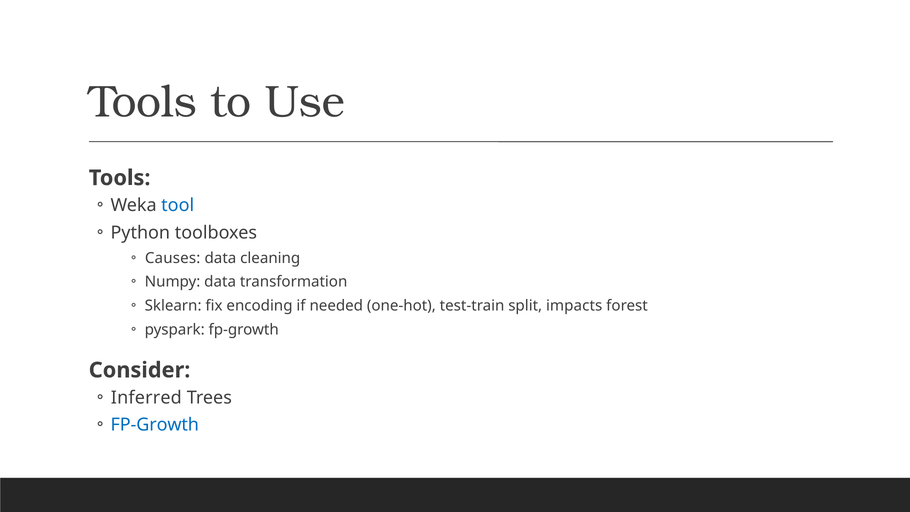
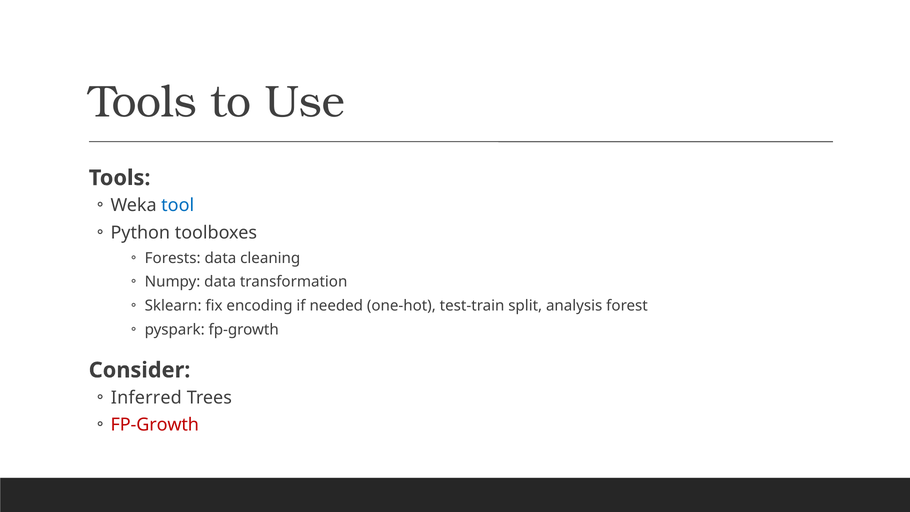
Causes: Causes -> Forests
impacts: impacts -> analysis
FP-Growth at (155, 425) colour: blue -> red
